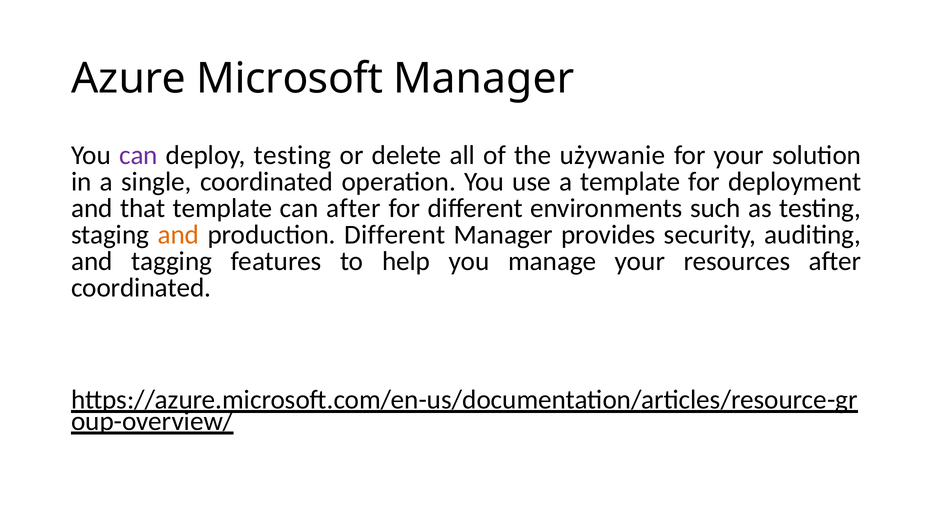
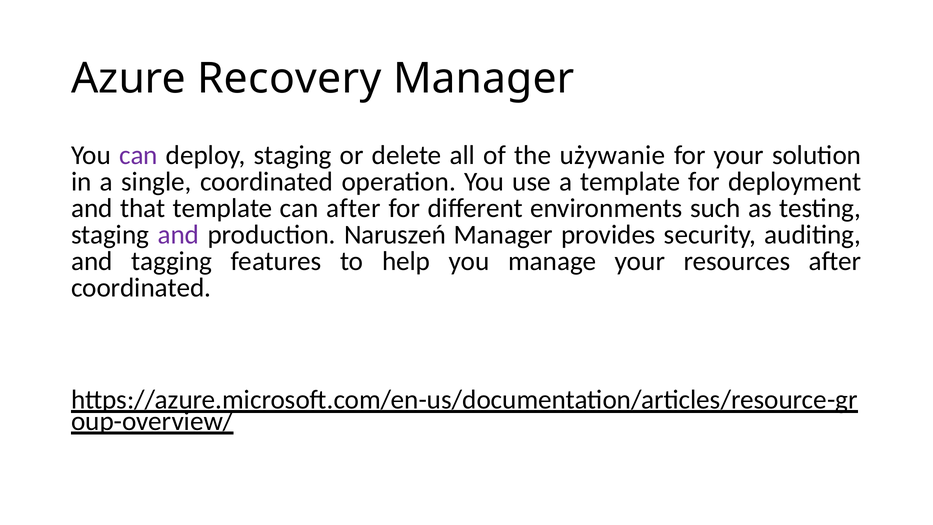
Microsoft: Microsoft -> Recovery
deploy testing: testing -> staging
and at (178, 235) colour: orange -> purple
production Different: Different -> Naruszeń
